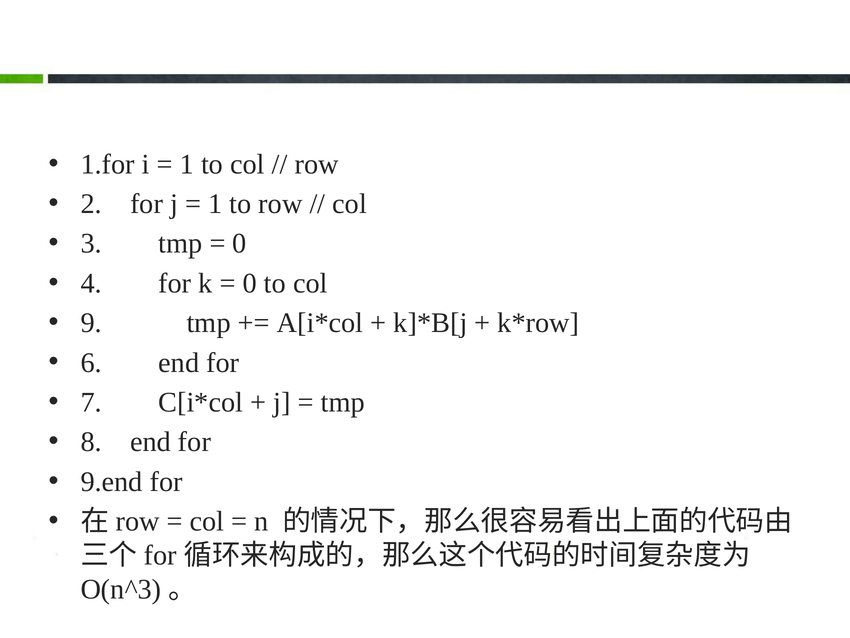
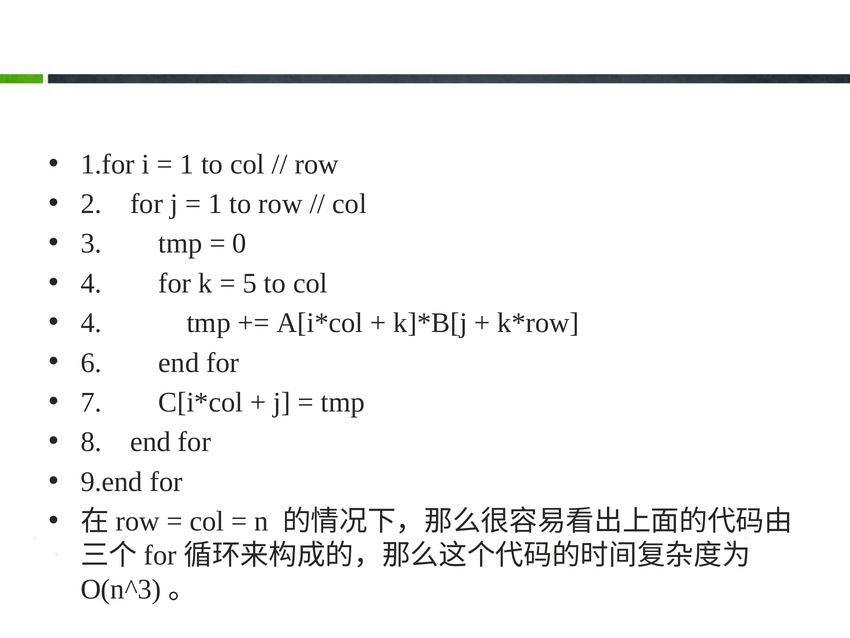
0 at (250, 283): 0 -> 5
9 at (91, 323): 9 -> 4
